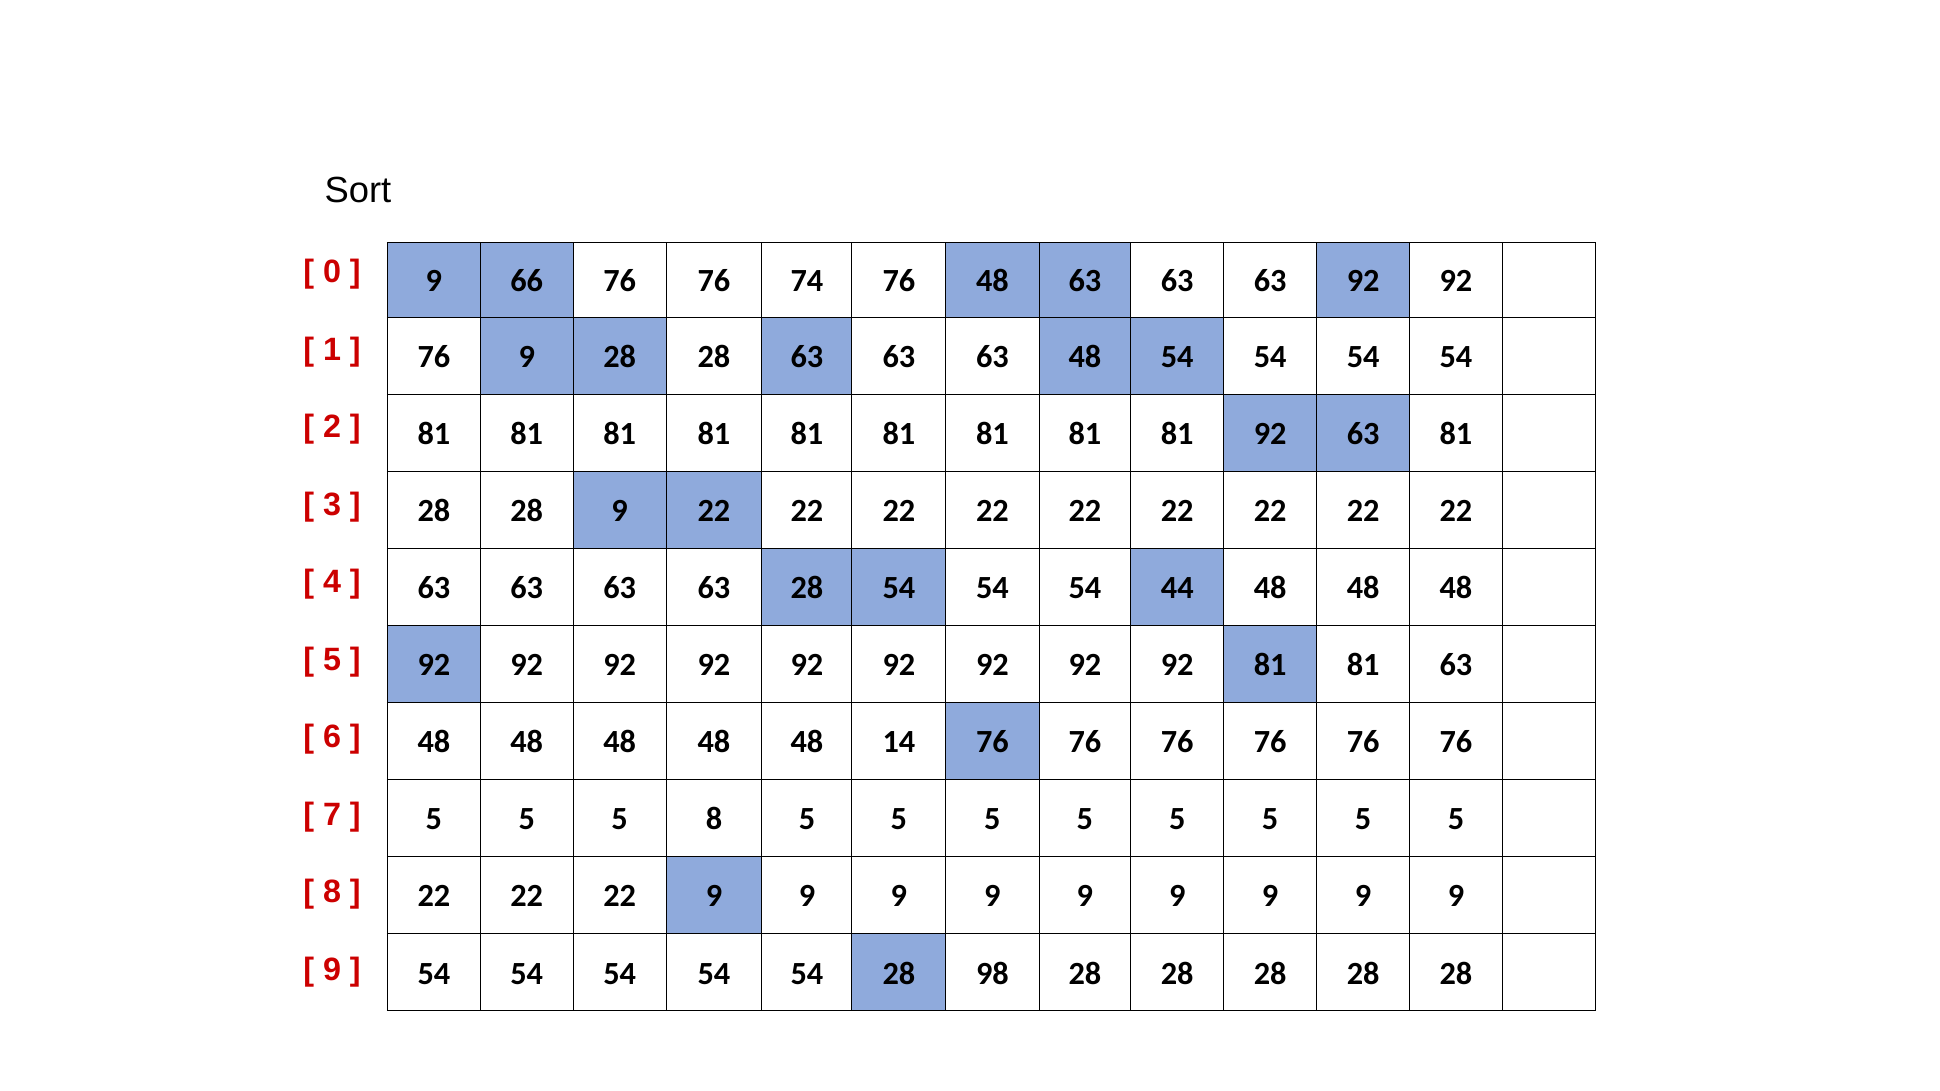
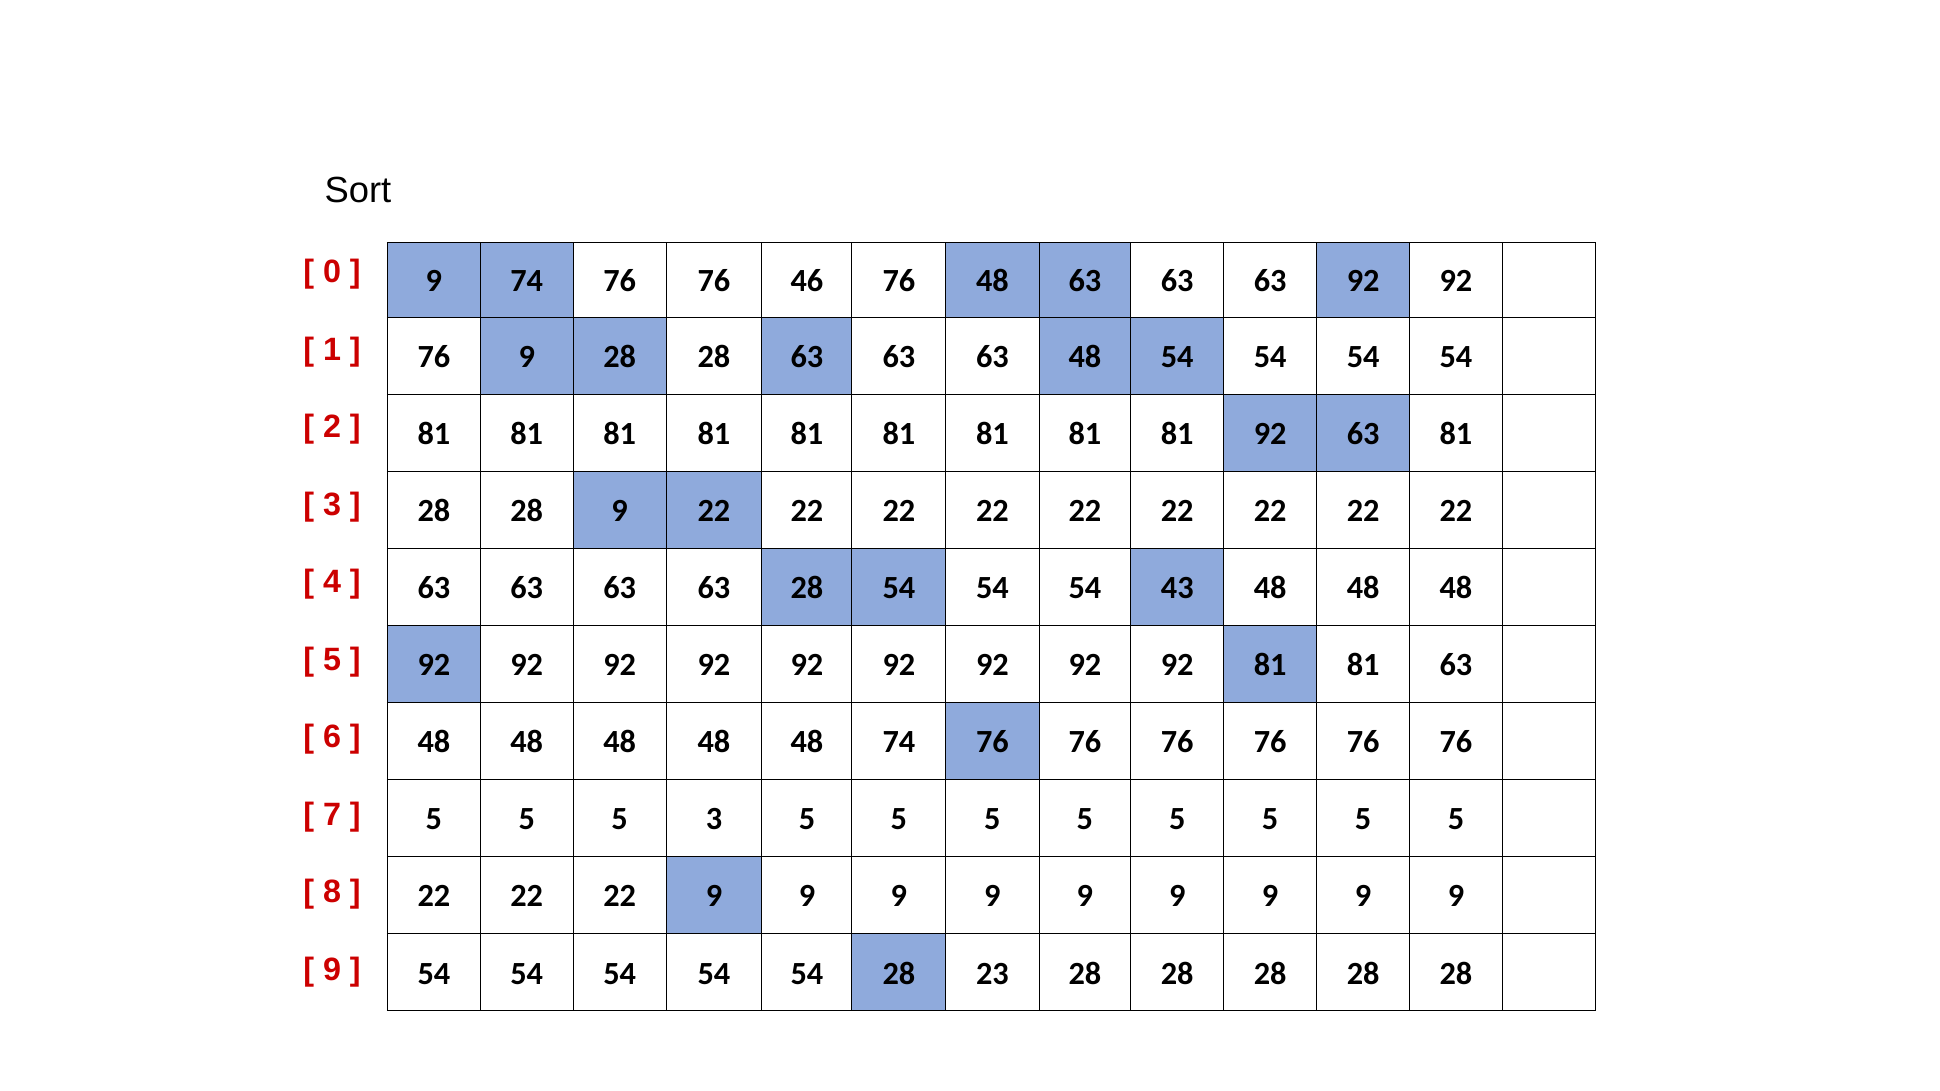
9 66: 66 -> 74
74: 74 -> 46
44: 44 -> 43
48 14: 14 -> 74
5 8: 8 -> 3
98: 98 -> 23
